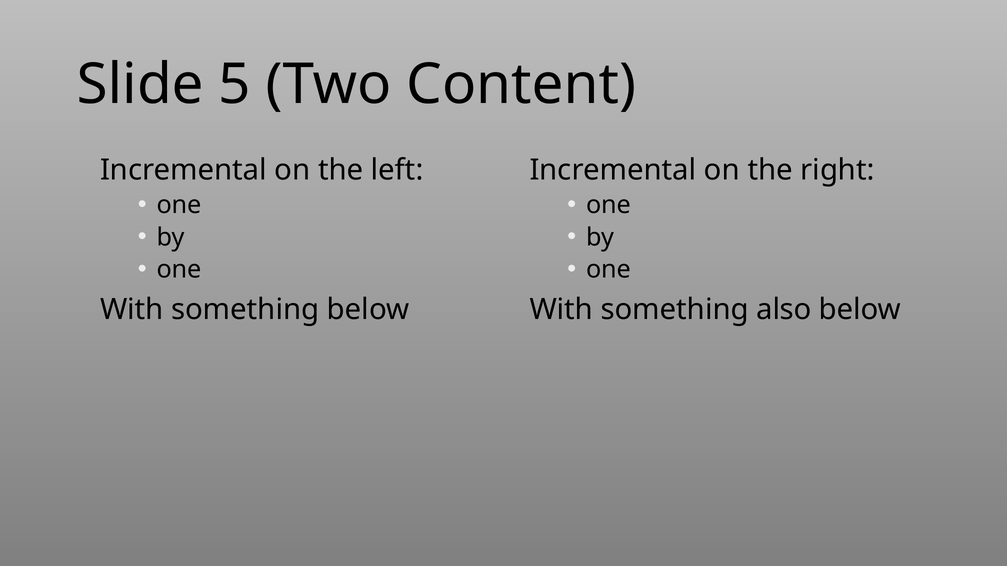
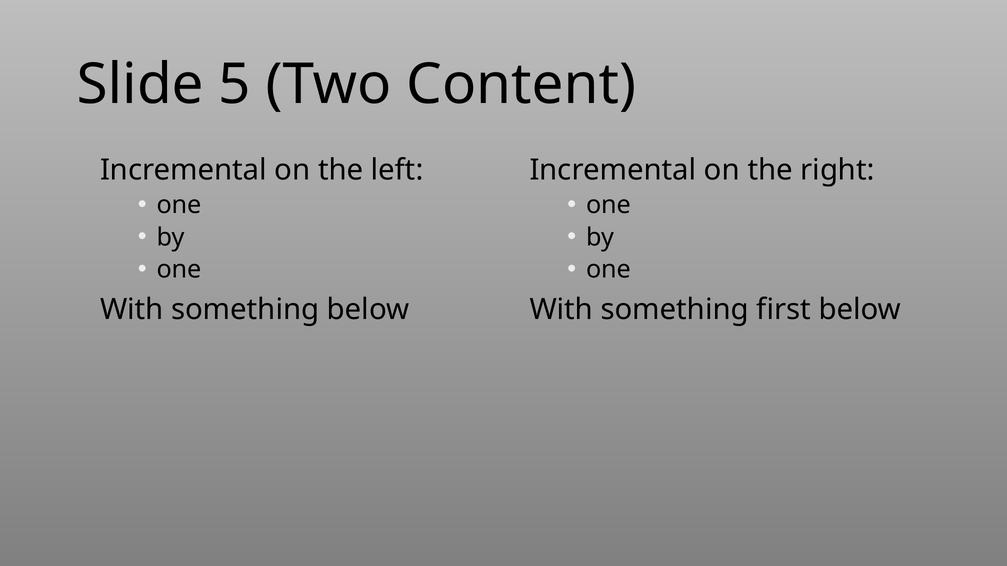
also: also -> first
